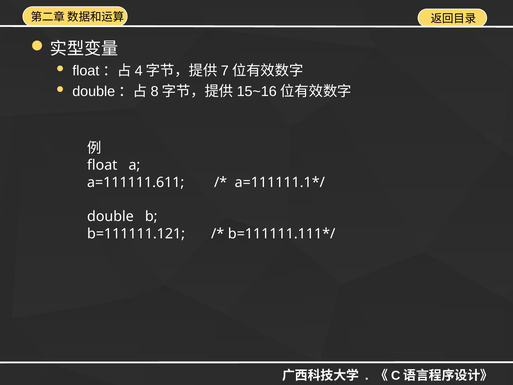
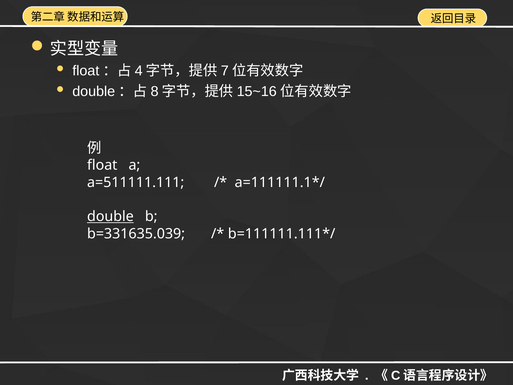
a=111111.611: a=111111.611 -> a=511111.111
double underline: none -> present
b=111111.121: b=111111.121 -> b=331635.039
